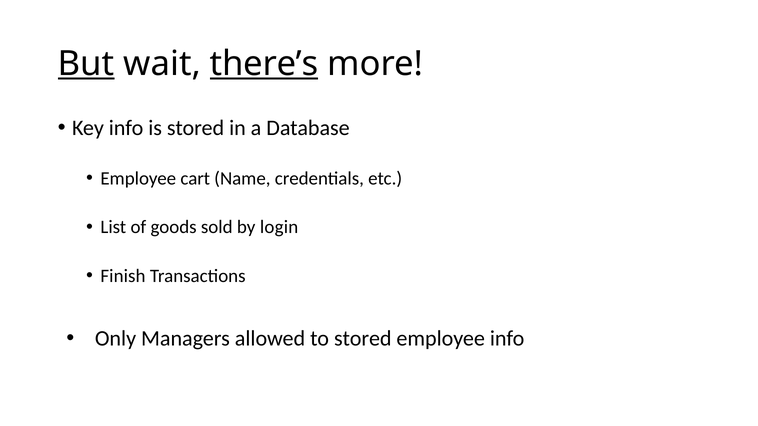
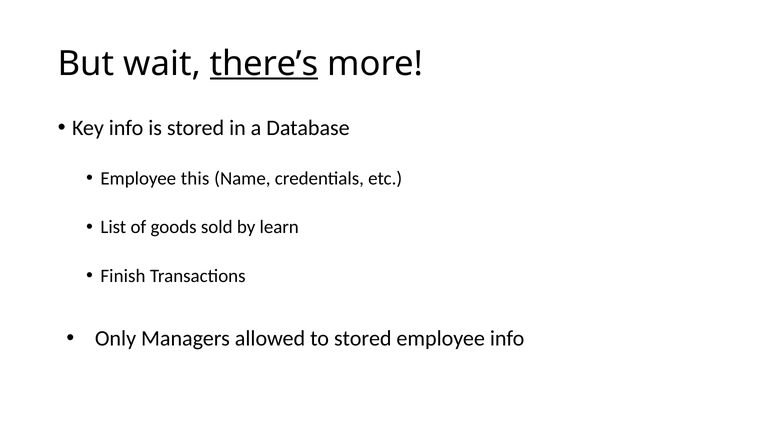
But underline: present -> none
cart: cart -> this
login: login -> learn
